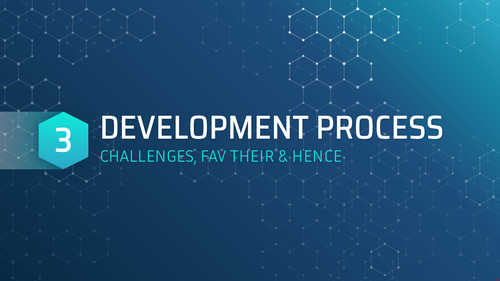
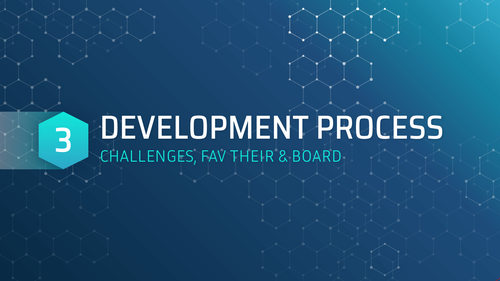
HENCE: HENCE -> BOARD
